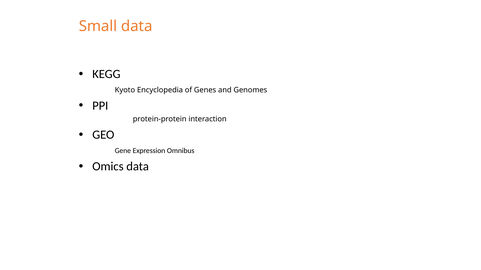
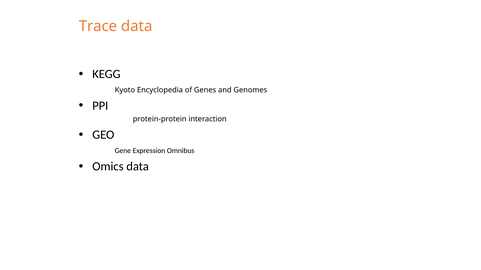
Small: Small -> Trace
